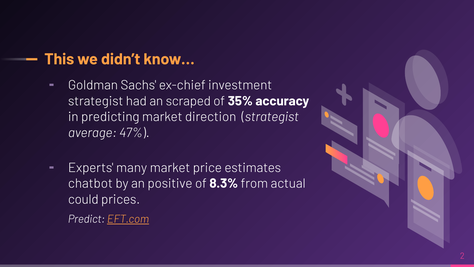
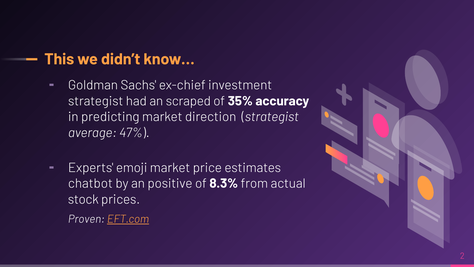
many: many -> emoji
could: could -> stock
Predict: Predict -> Proven
